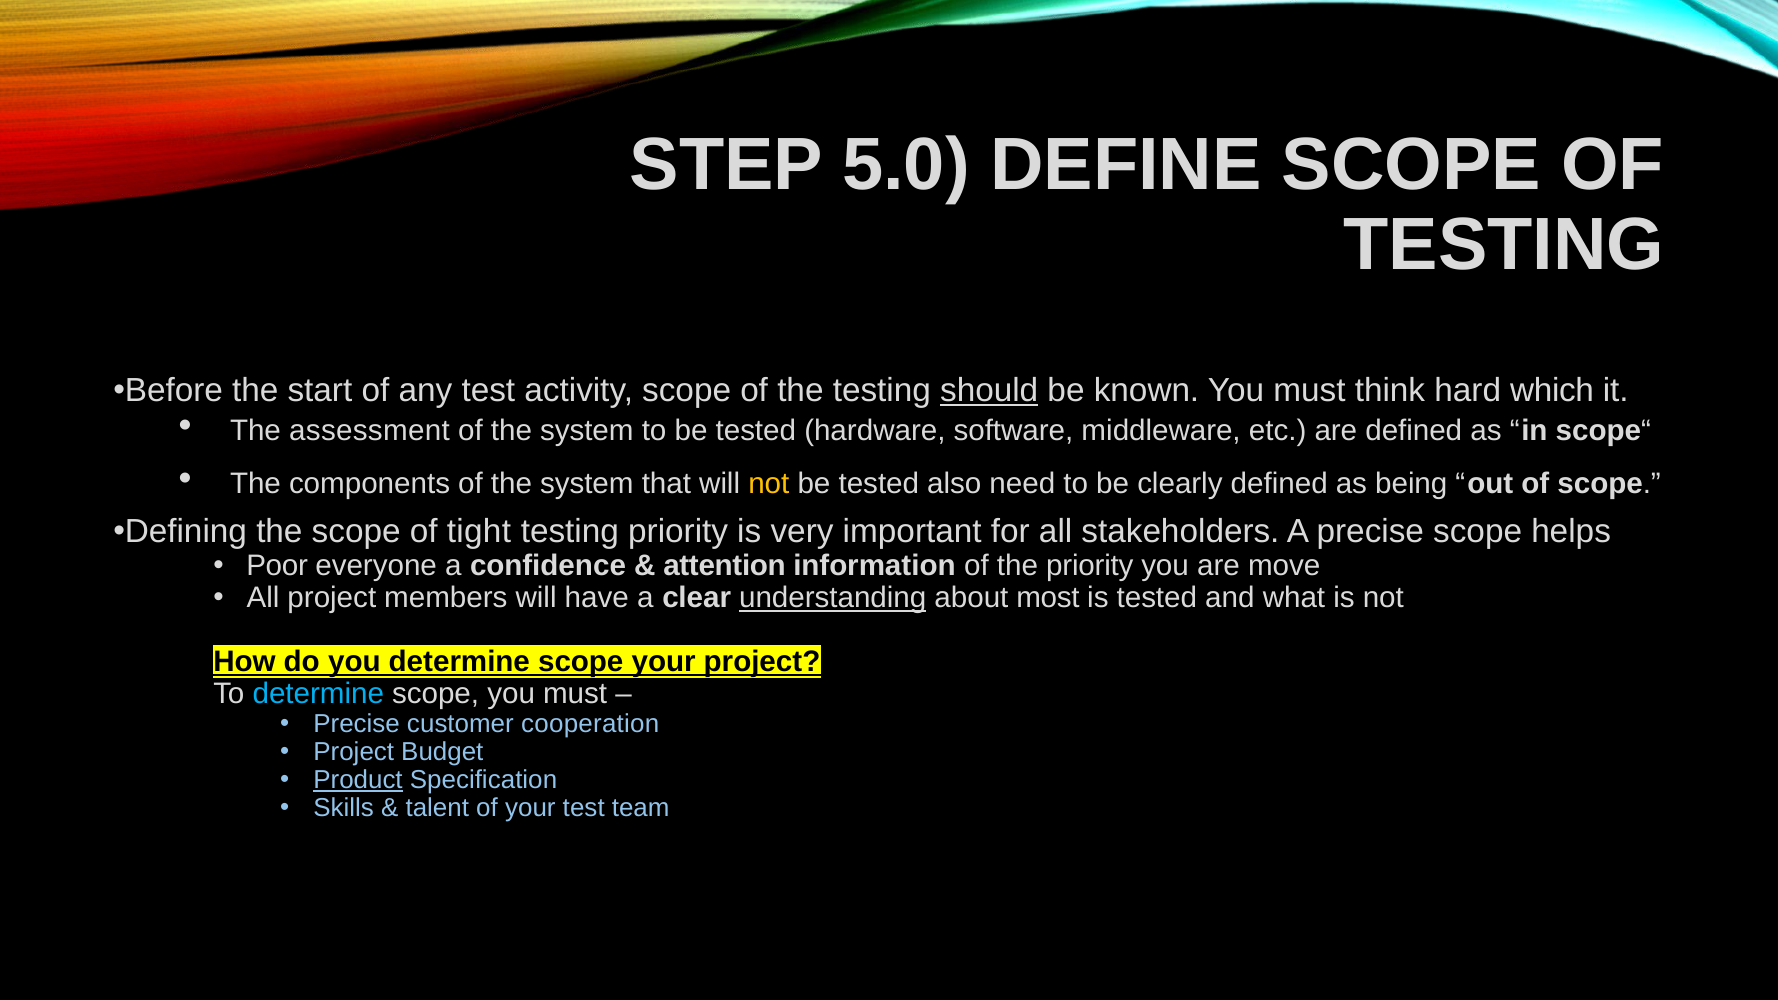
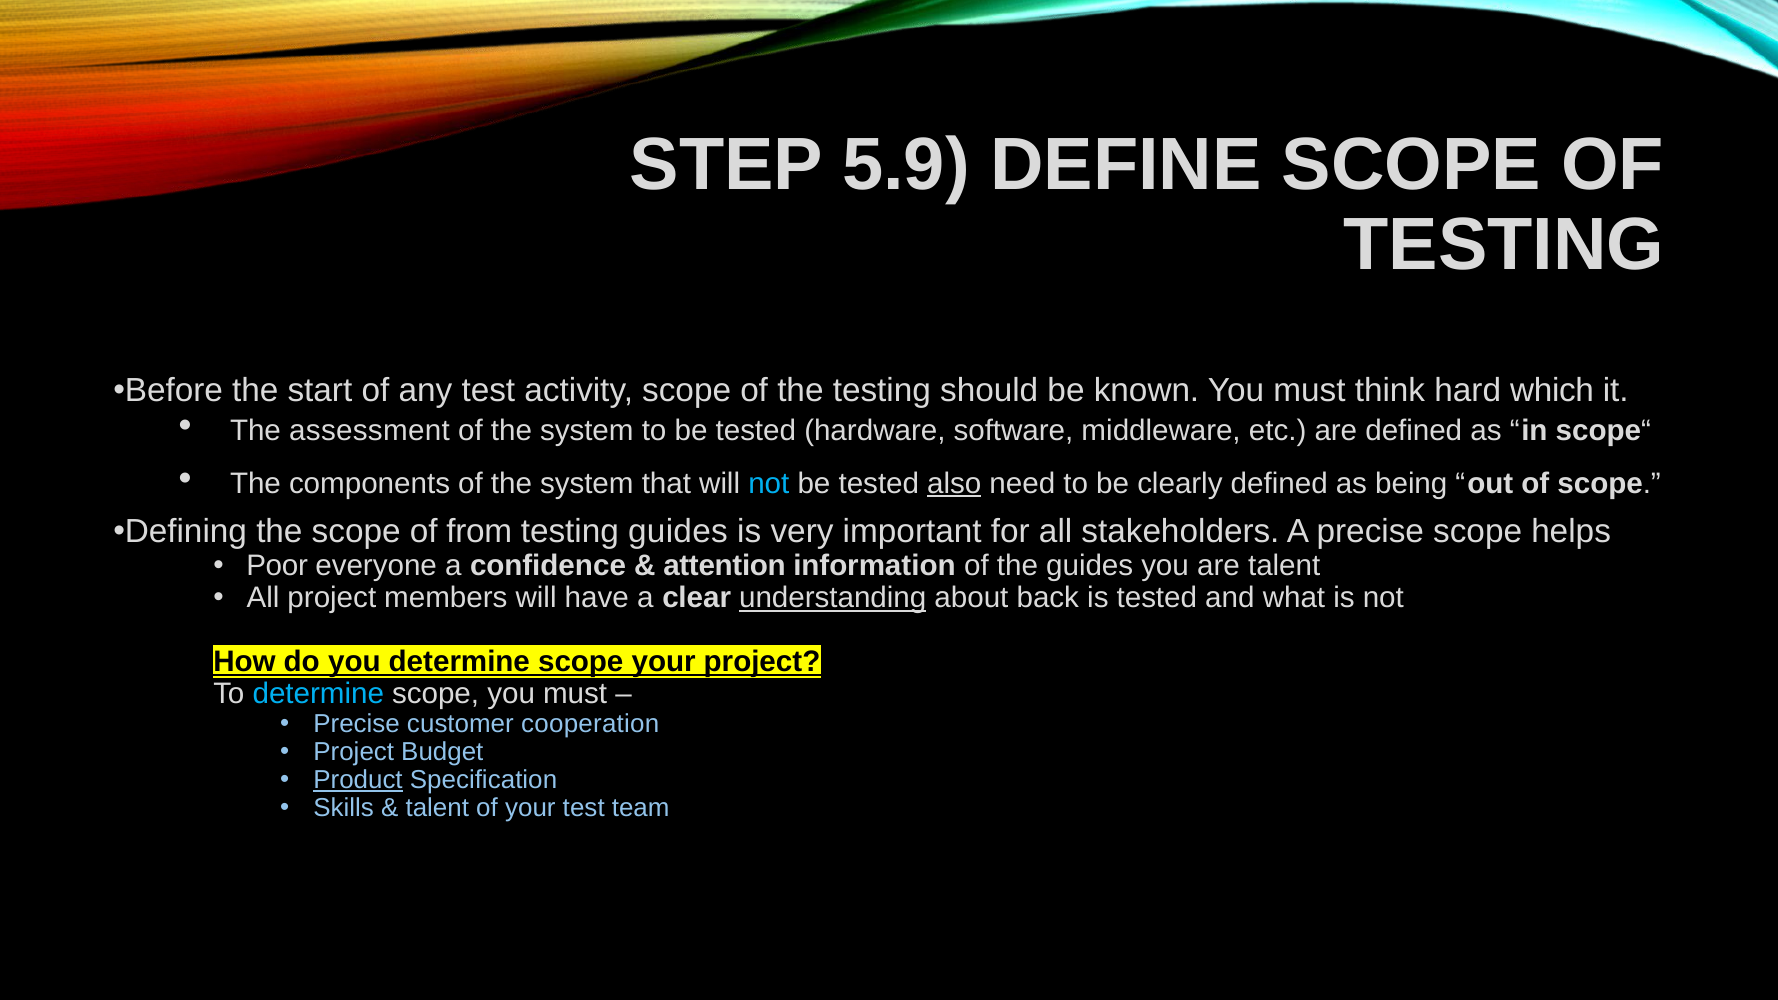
5.0: 5.0 -> 5.9
should underline: present -> none
not at (769, 484) colour: yellow -> light blue
also underline: none -> present
tight: tight -> from
testing priority: priority -> guides
the priority: priority -> guides
are move: move -> talent
most: most -> back
